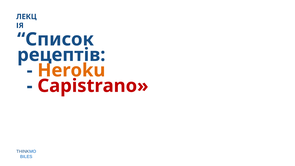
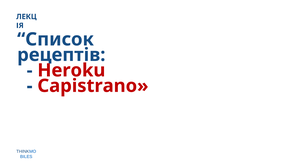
Heroku colour: orange -> red
